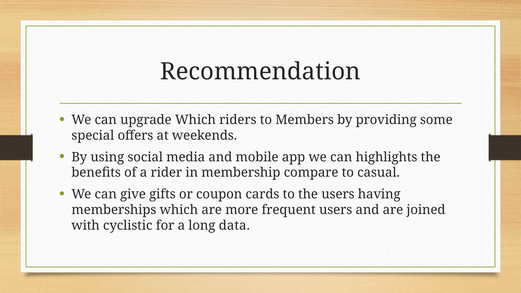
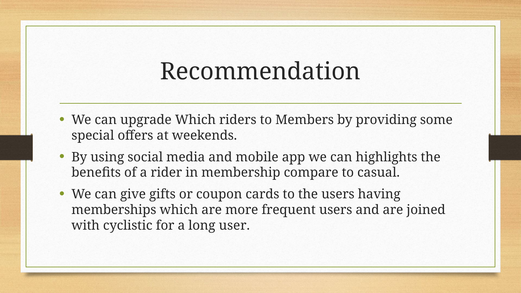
data: data -> user
